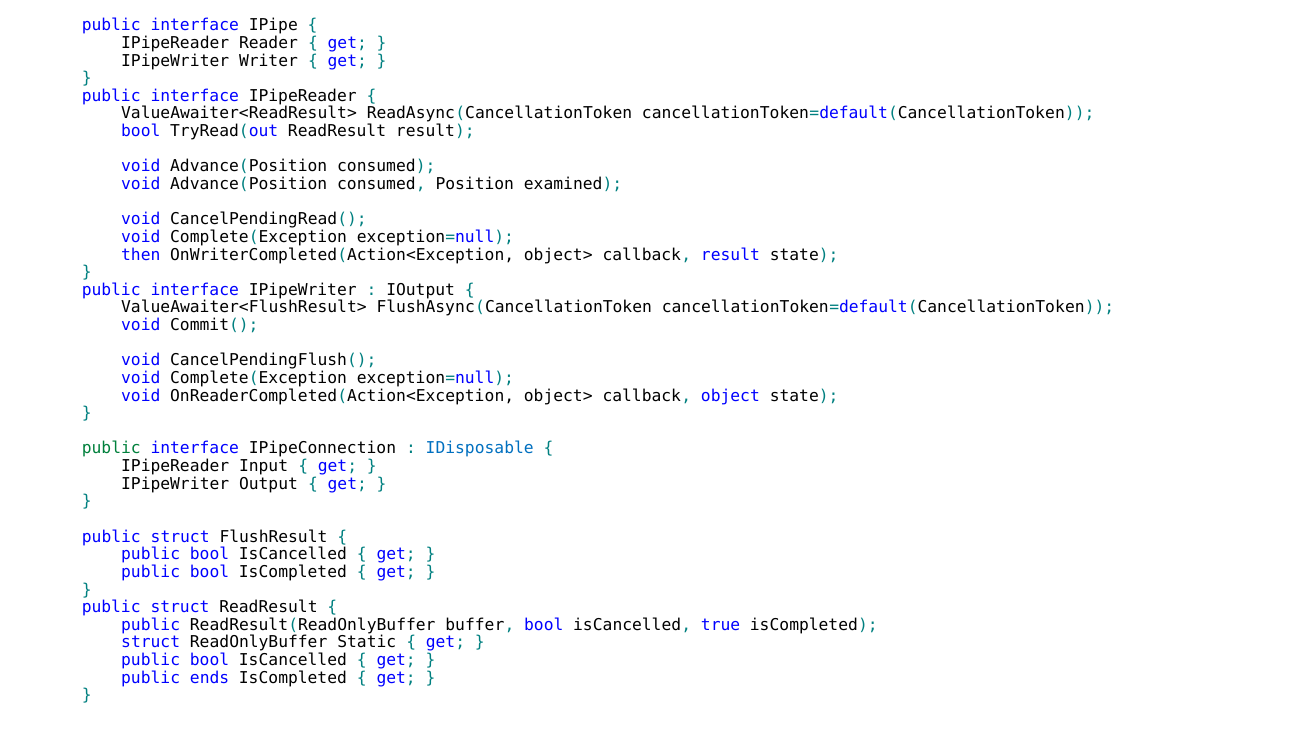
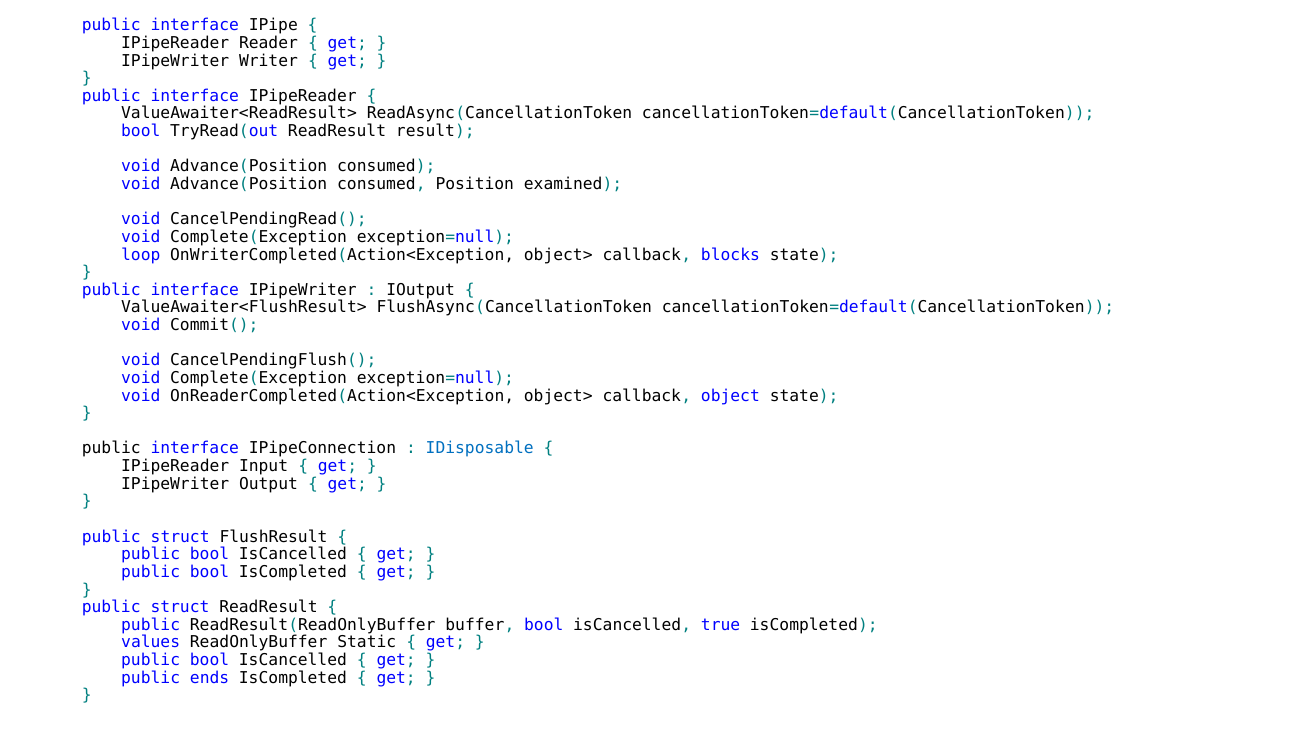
then: then -> loop
callback result: result -> blocks
public at (111, 449) colour: green -> black
struct at (151, 643): struct -> values
